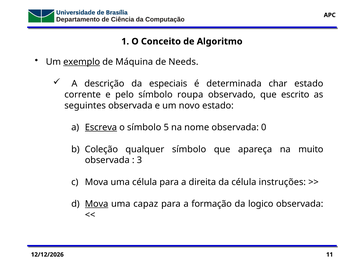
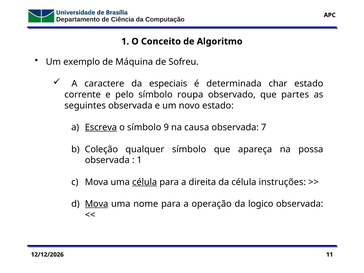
exemplo underline: present -> none
Needs: Needs -> Sofreu
descrição: descrição -> caractere
escrito: escrito -> partes
5: 5 -> 9
nome: nome -> causa
0: 0 -> 7
muito: muito -> possa
3 at (139, 160): 3 -> 1
célula at (145, 182) underline: none -> present
capaz: capaz -> nome
formação: formação -> operação
